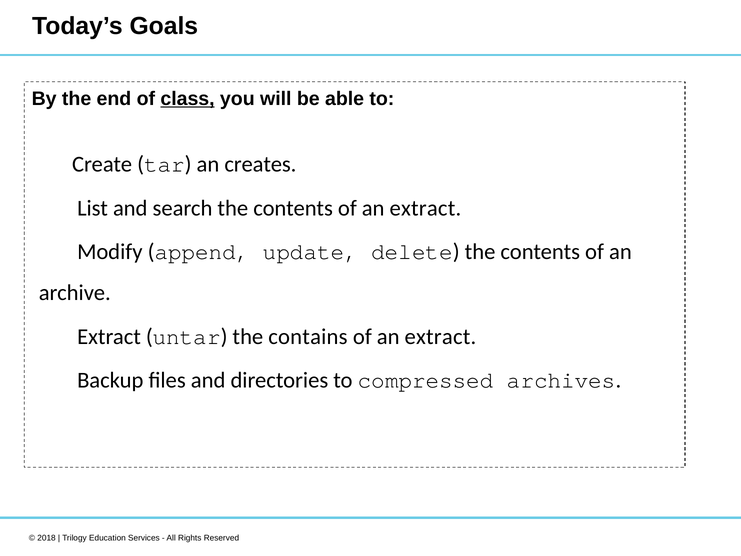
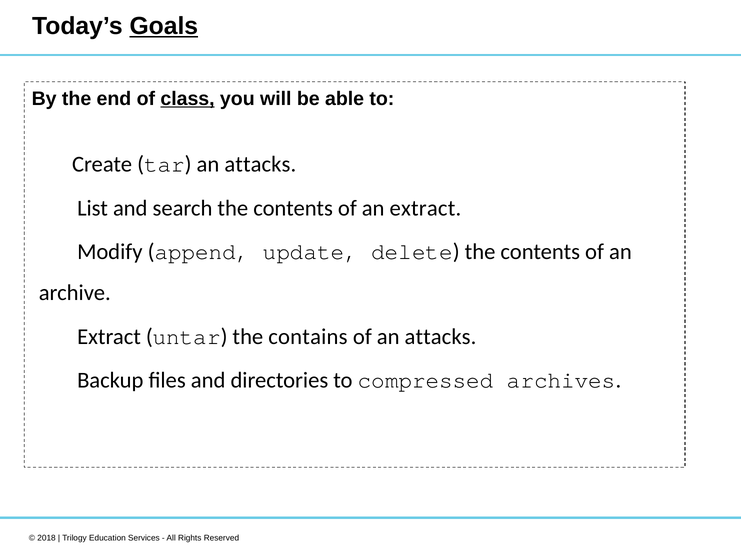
Goals underline: none -> present
tar an creates: creates -> attacks
extract at (440, 336): extract -> attacks
